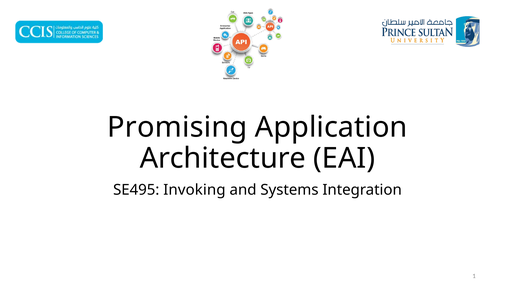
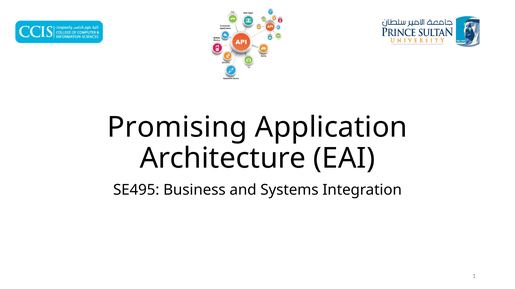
Invoking: Invoking -> Business
